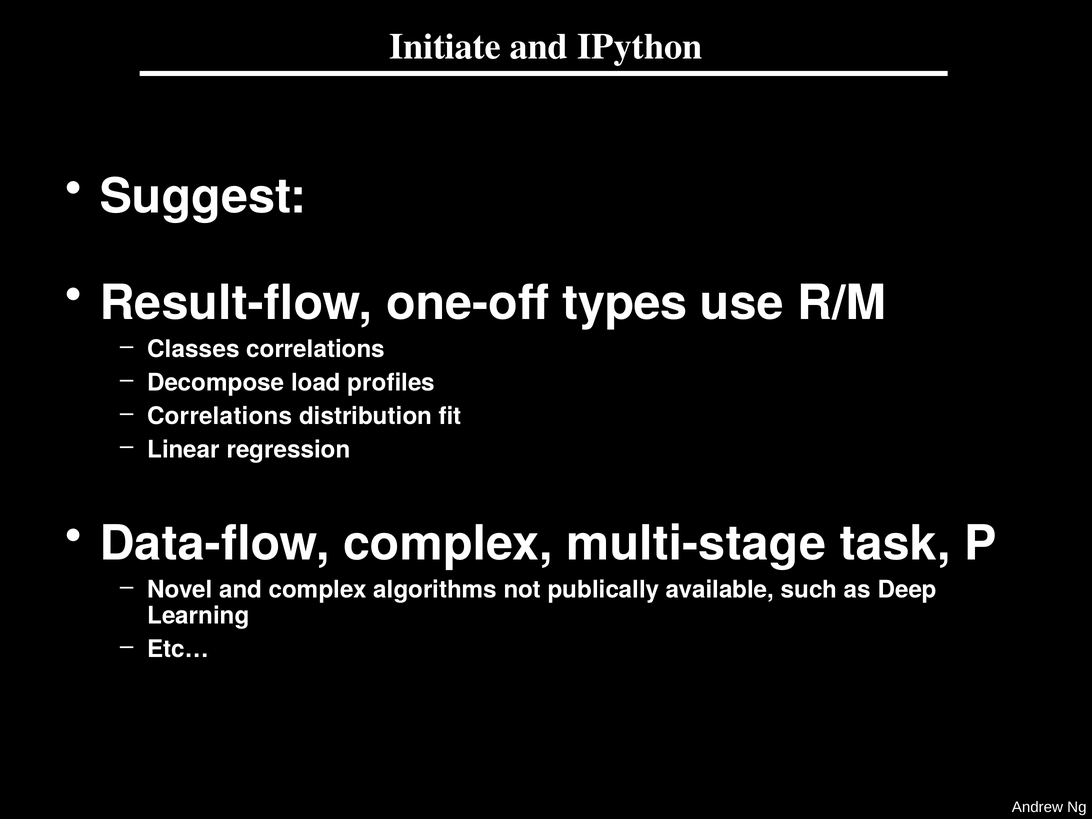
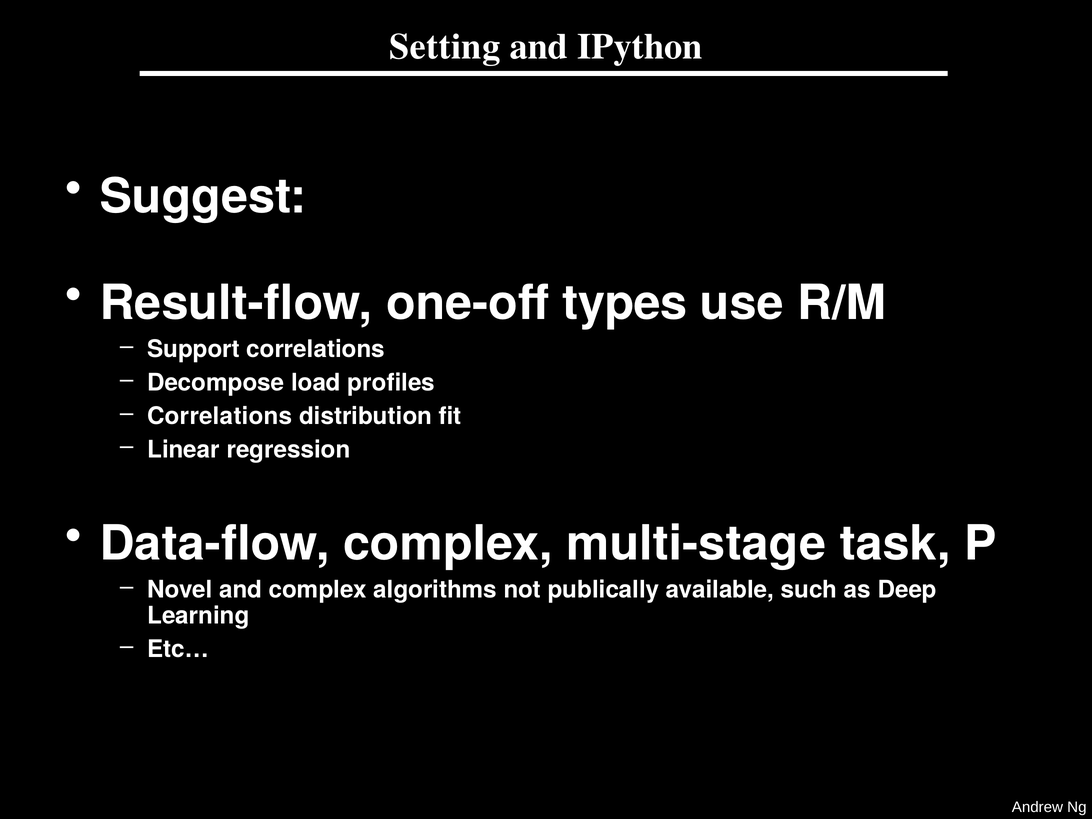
Initiate: Initiate -> Setting
Classes: Classes -> Support
